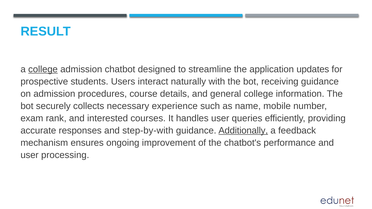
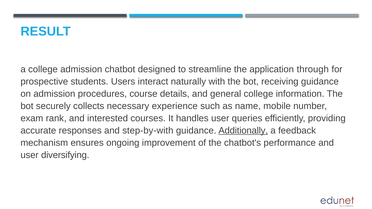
college at (43, 69) underline: present -> none
updates: updates -> through
processing: processing -> diversifying
